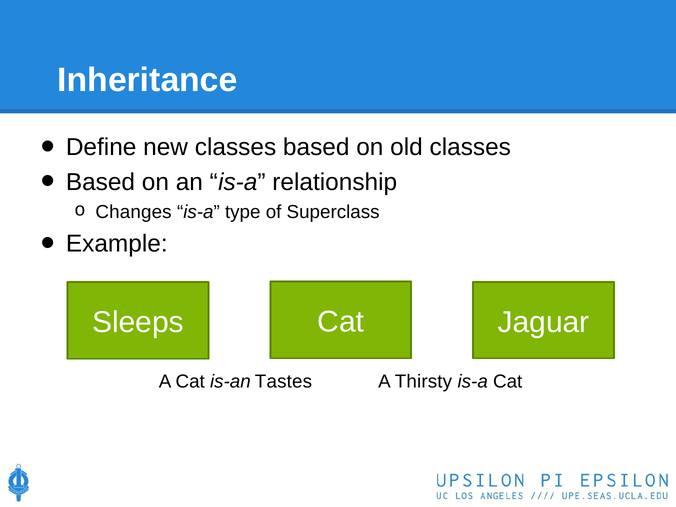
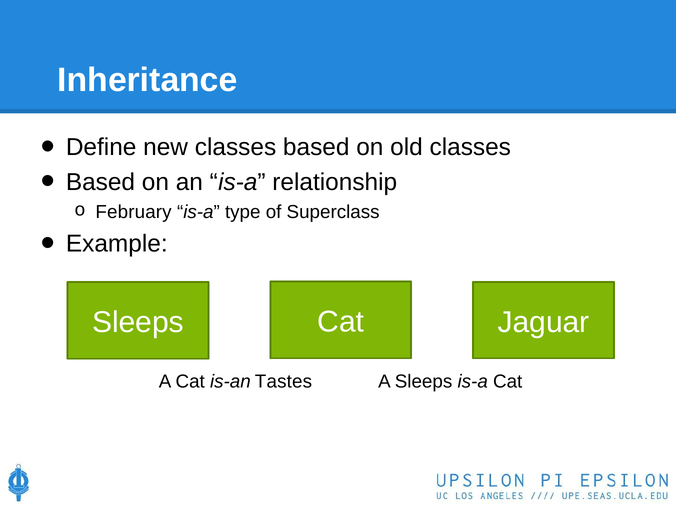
Changes: Changes -> February
A Thirsty: Thirsty -> Sleeps
